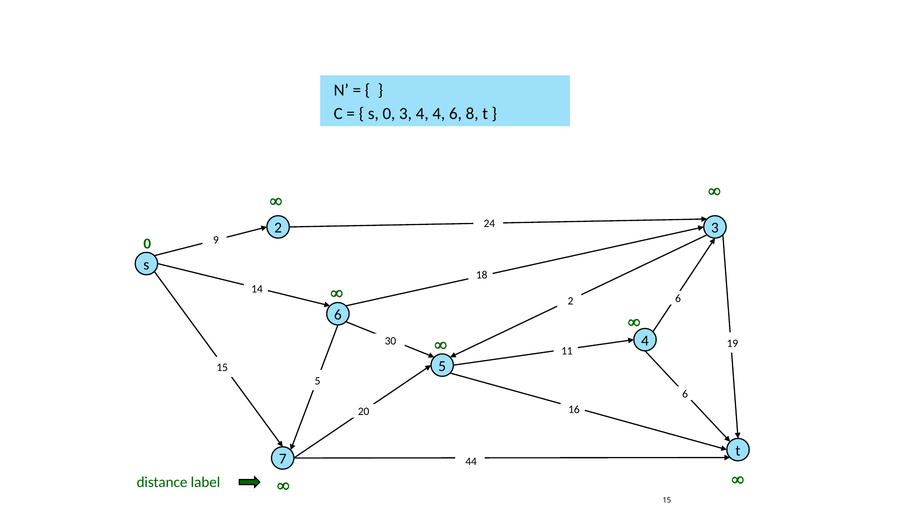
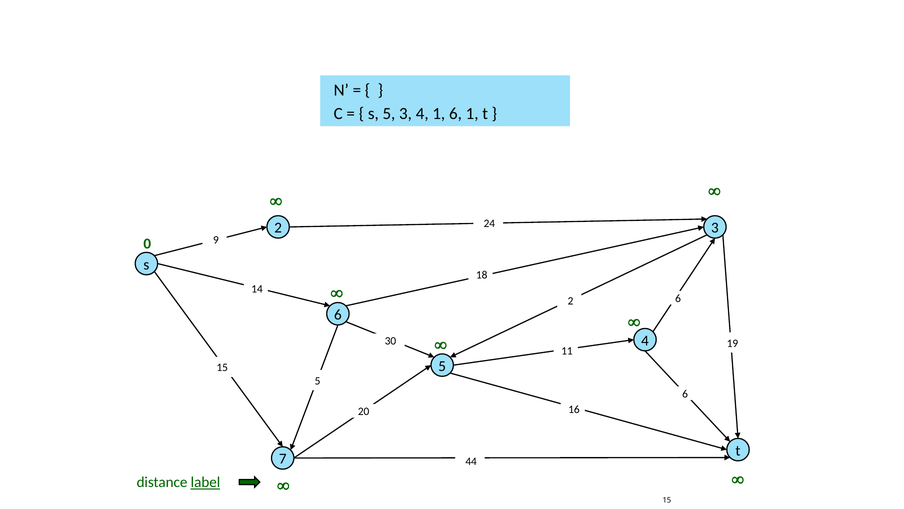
s 0: 0 -> 5
4 4: 4 -> 1
6 8: 8 -> 1
label underline: none -> present
